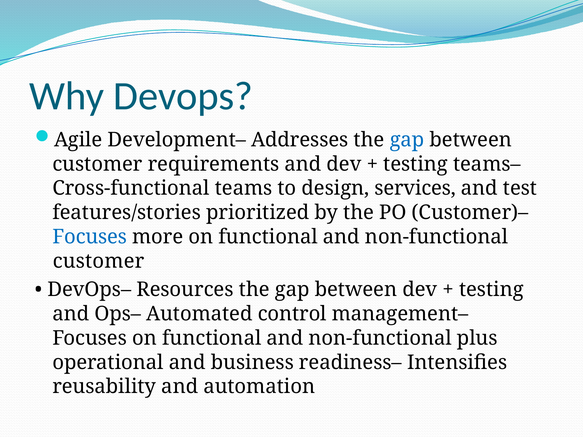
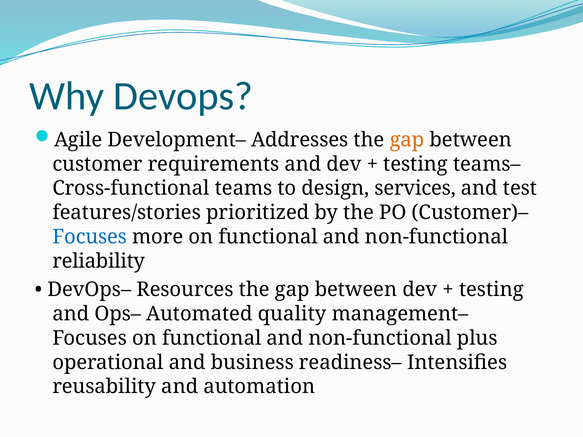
gap at (407, 140) colour: blue -> orange
customer at (99, 261): customer -> reliability
control: control -> quality
